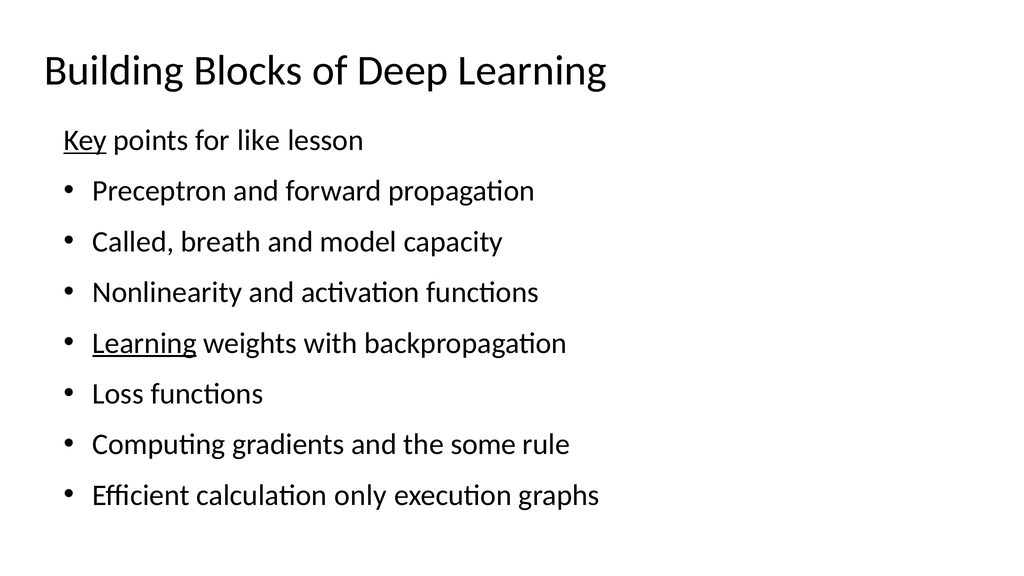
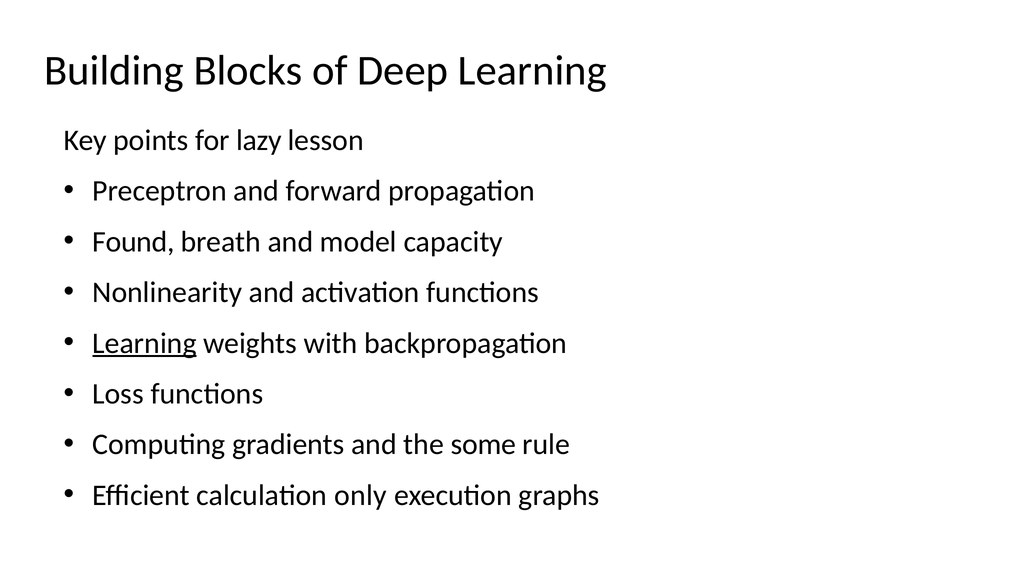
Key underline: present -> none
like: like -> lazy
Called: Called -> Found
